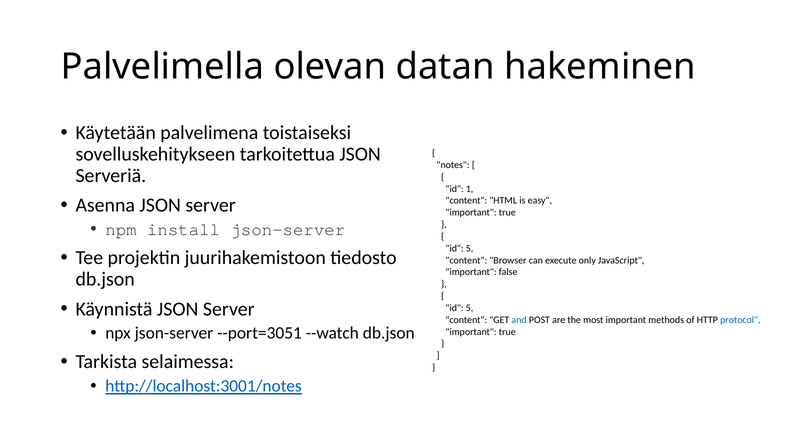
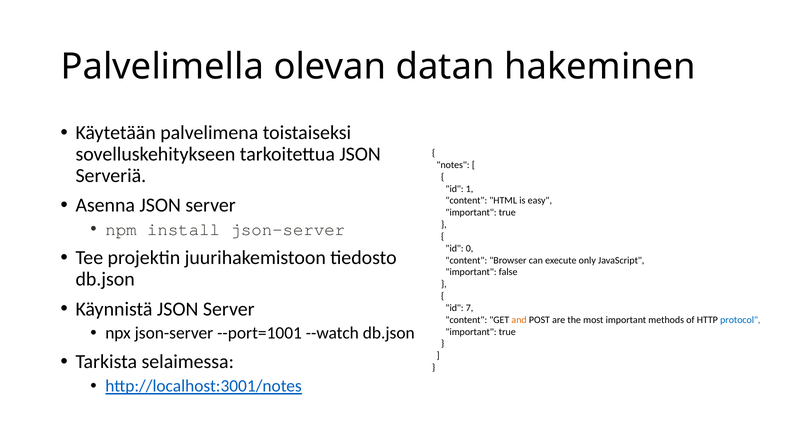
5 at (470, 248): 5 -> 0
5 at (470, 308): 5 -> 7
and colour: blue -> orange
--port=3051: --port=3051 -> --port=1001
